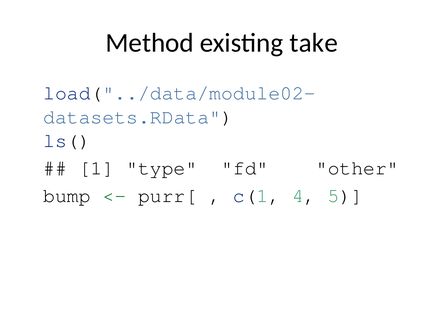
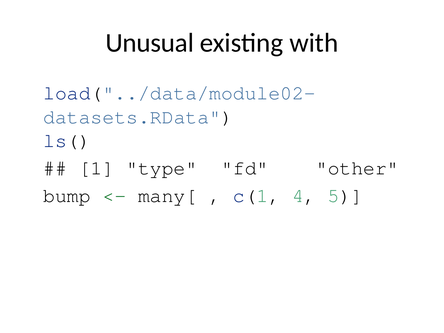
Method: Method -> Unusual
take: take -> with
purr[: purr[ -> many[
